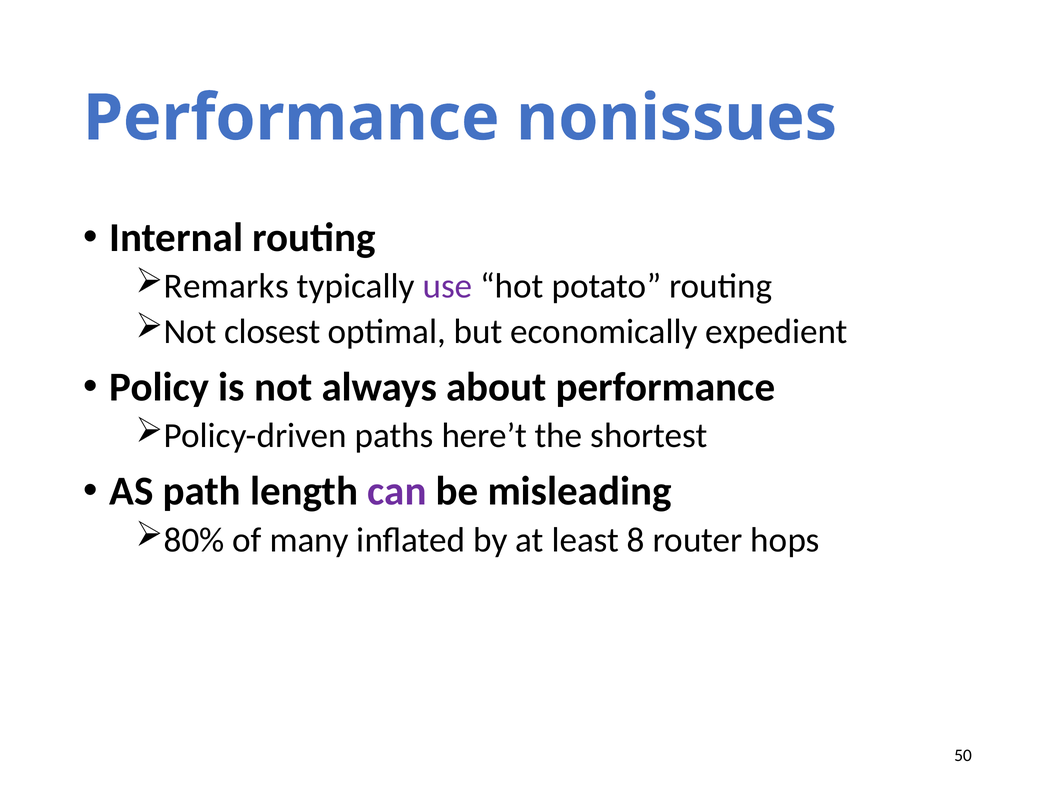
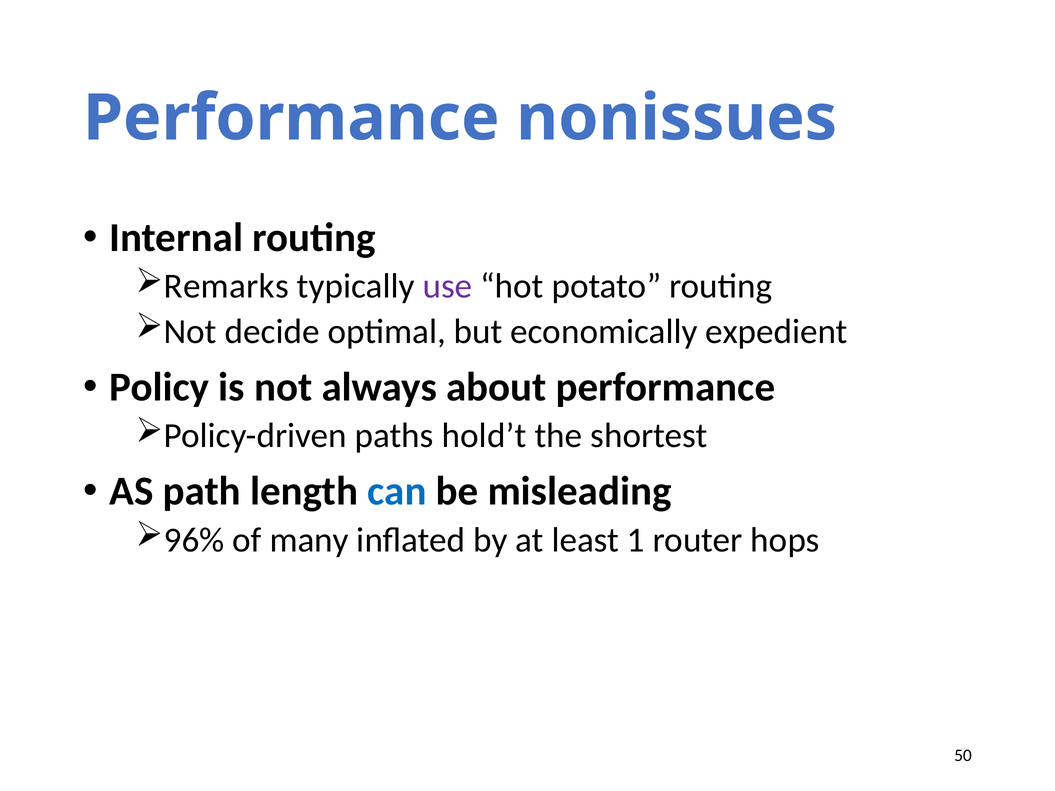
closest: closest -> decide
here’t: here’t -> hold’t
can colour: purple -> blue
80%: 80% -> 96%
8: 8 -> 1
